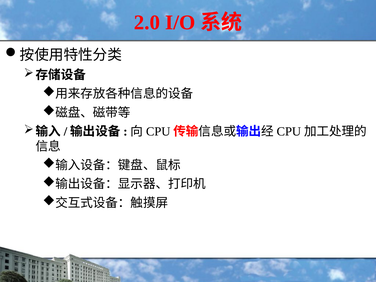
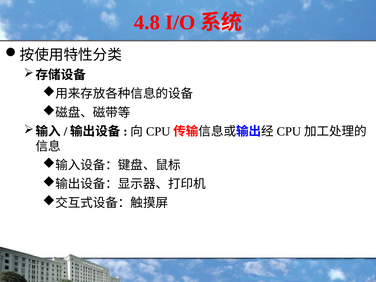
2.0: 2.0 -> 4.8
